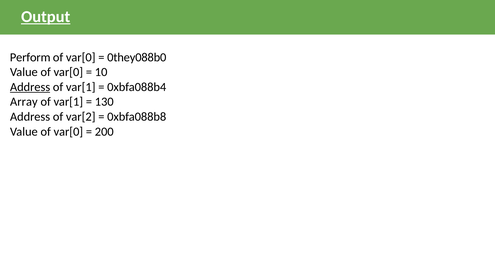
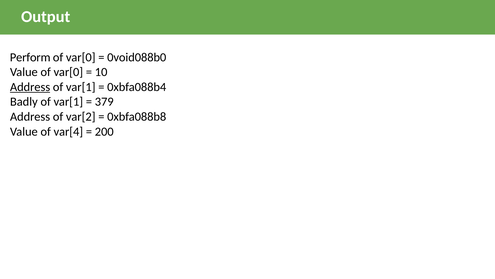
Output underline: present -> none
0they088b0: 0they088b0 -> 0void088b0
Array: Array -> Badly
130: 130 -> 379
var[0 at (68, 131): var[0 -> var[4
